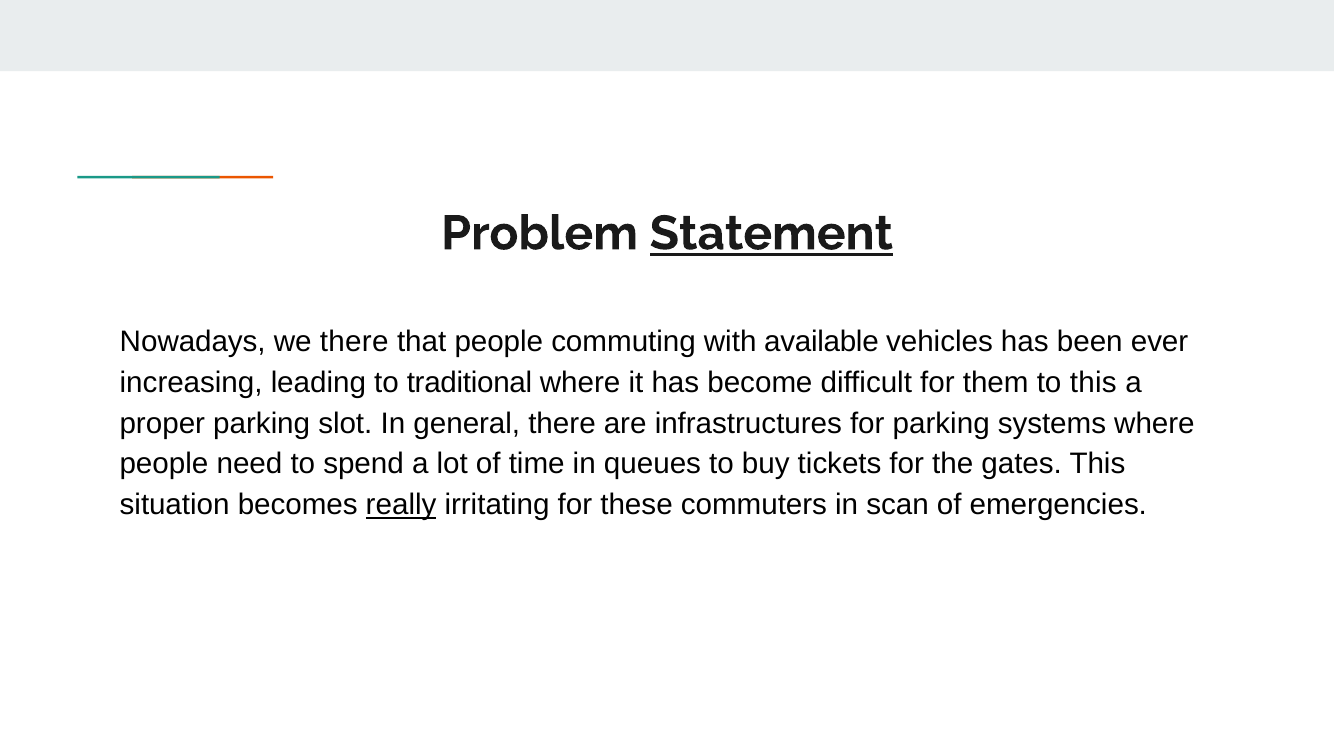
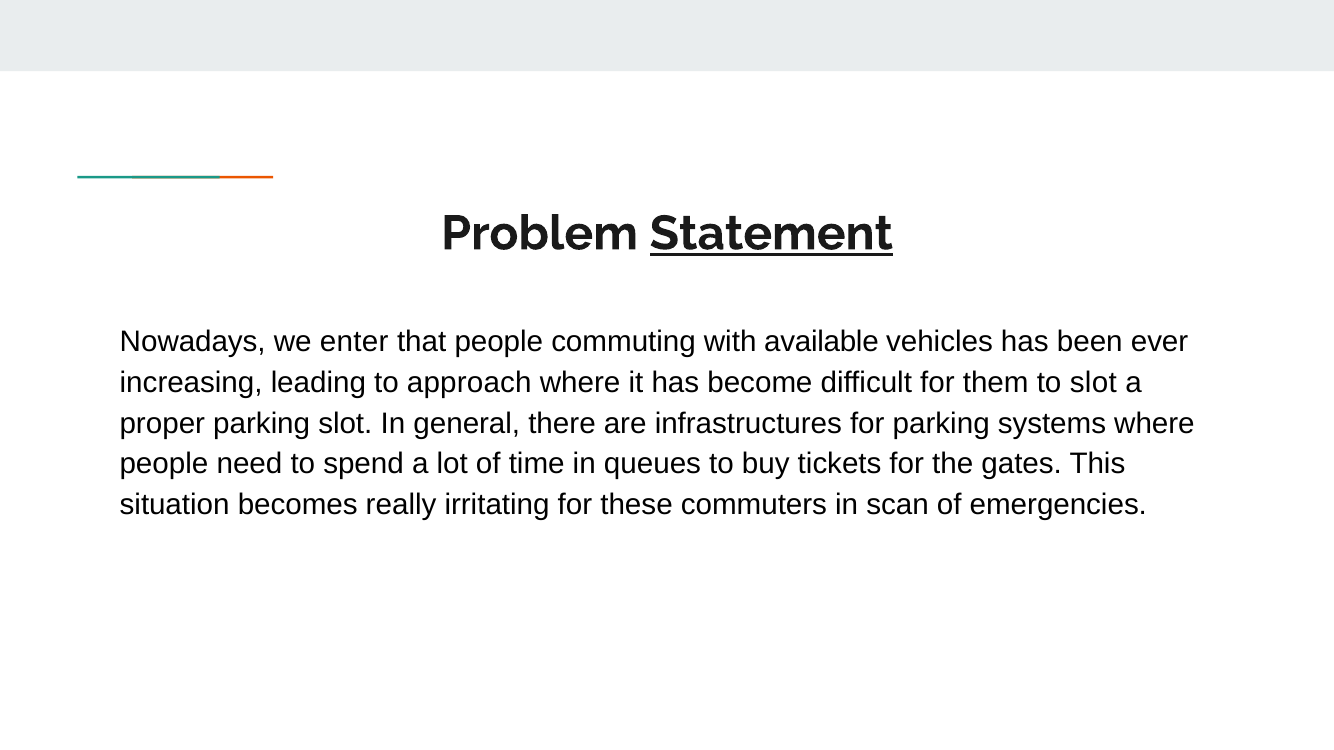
we there: there -> enter
traditional: traditional -> approach
to this: this -> slot
really underline: present -> none
